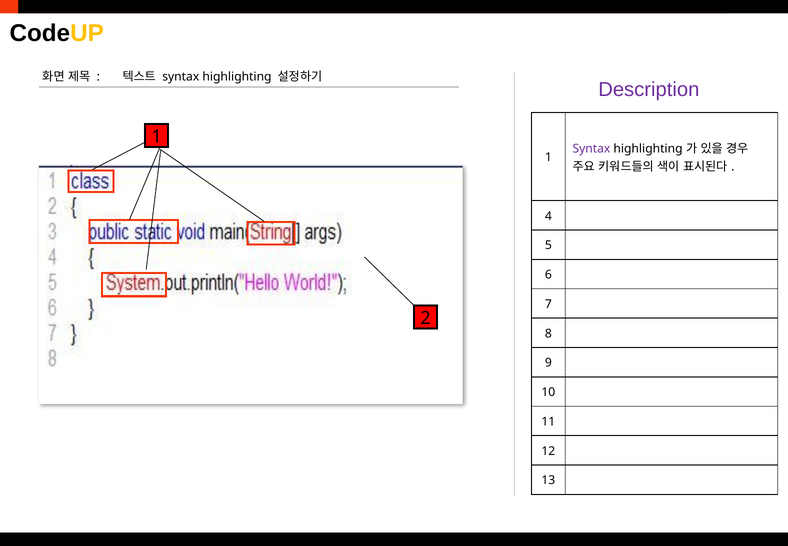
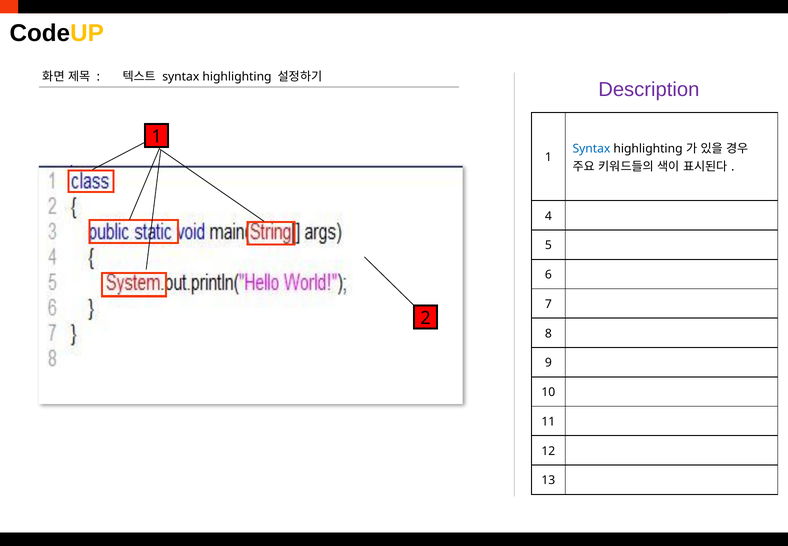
Syntax at (591, 149) colour: purple -> blue
